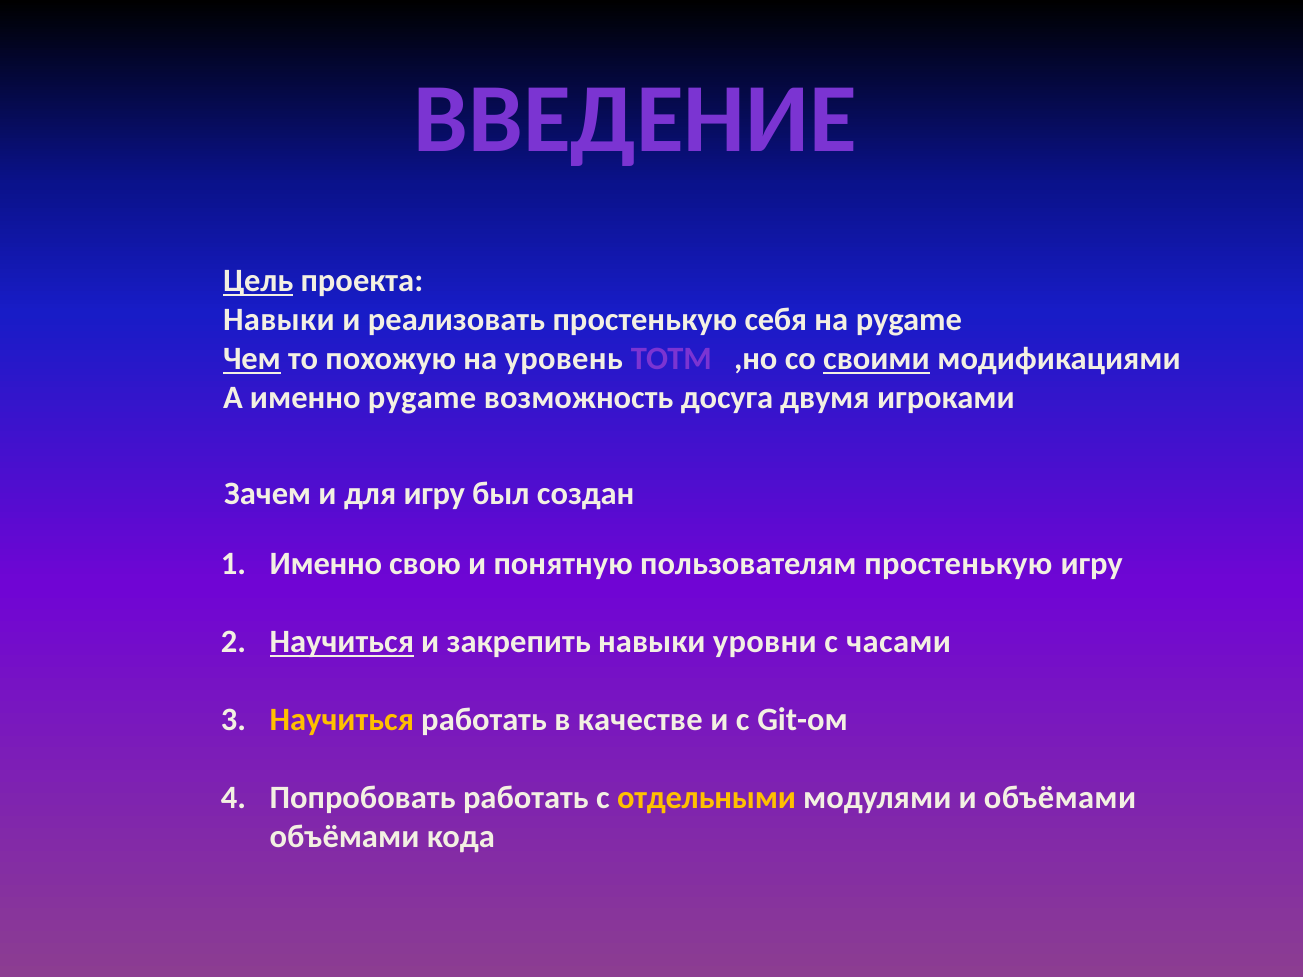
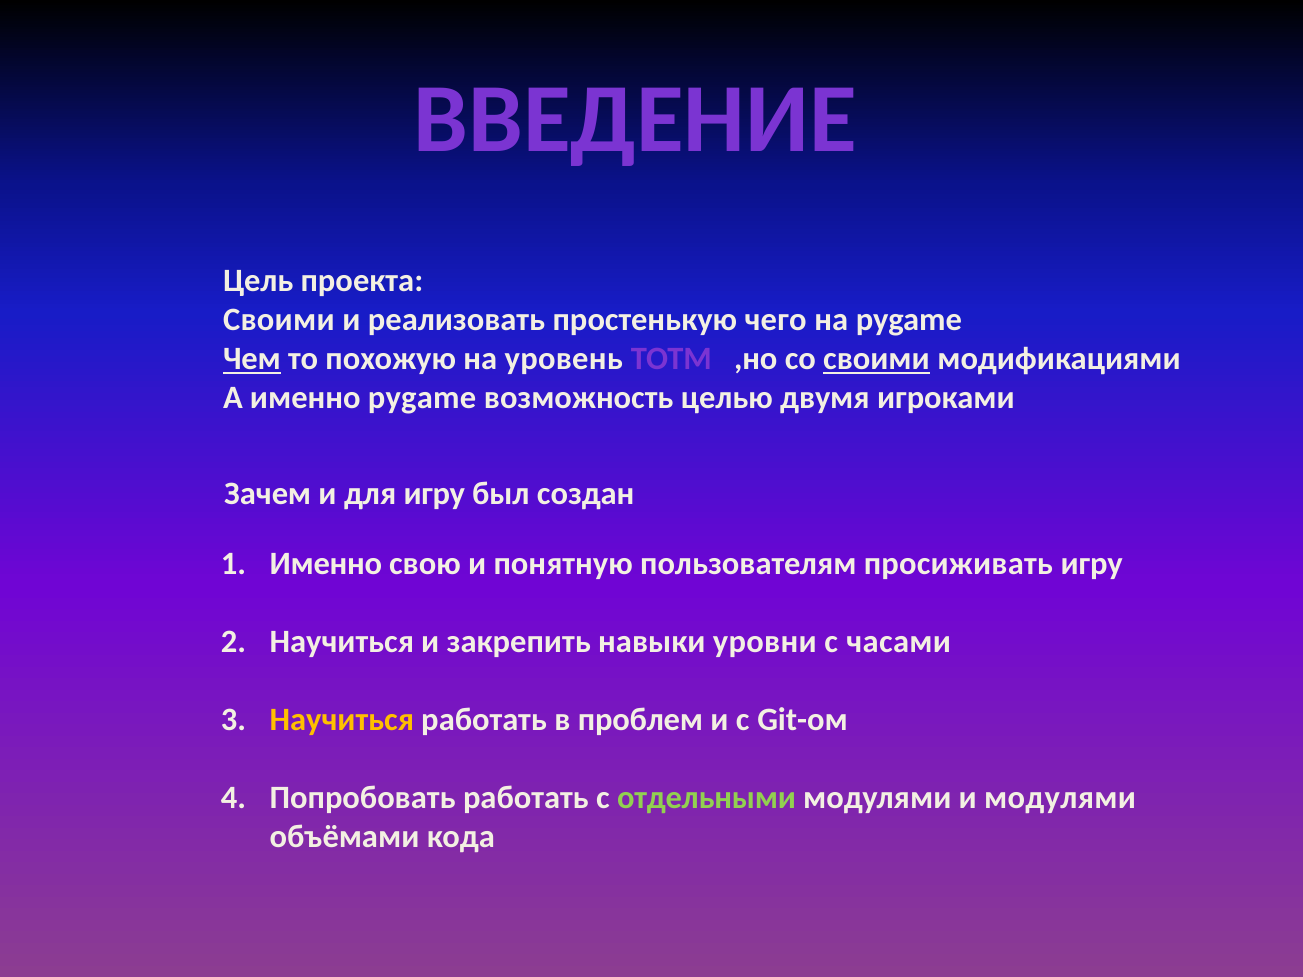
Цель underline: present -> none
Навыки at (279, 320): Навыки -> Своими
себя: себя -> чего
досуга: досуга -> целью
пользователям простенькую: простенькую -> просиживать
Научиться at (342, 642) underline: present -> none
качестве: качестве -> проблем
отдельными colour: yellow -> light green
и объёмами: объёмами -> модулями
